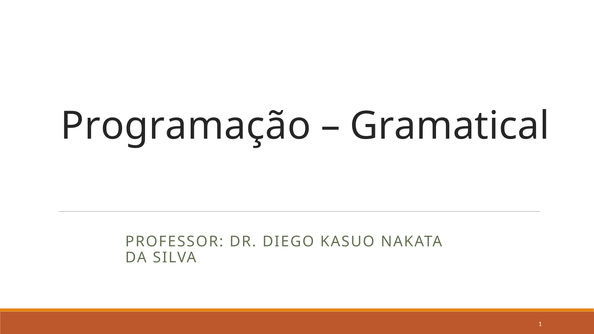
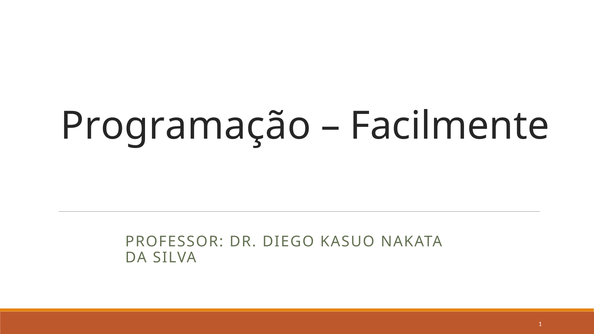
Gramatical: Gramatical -> Facilmente
